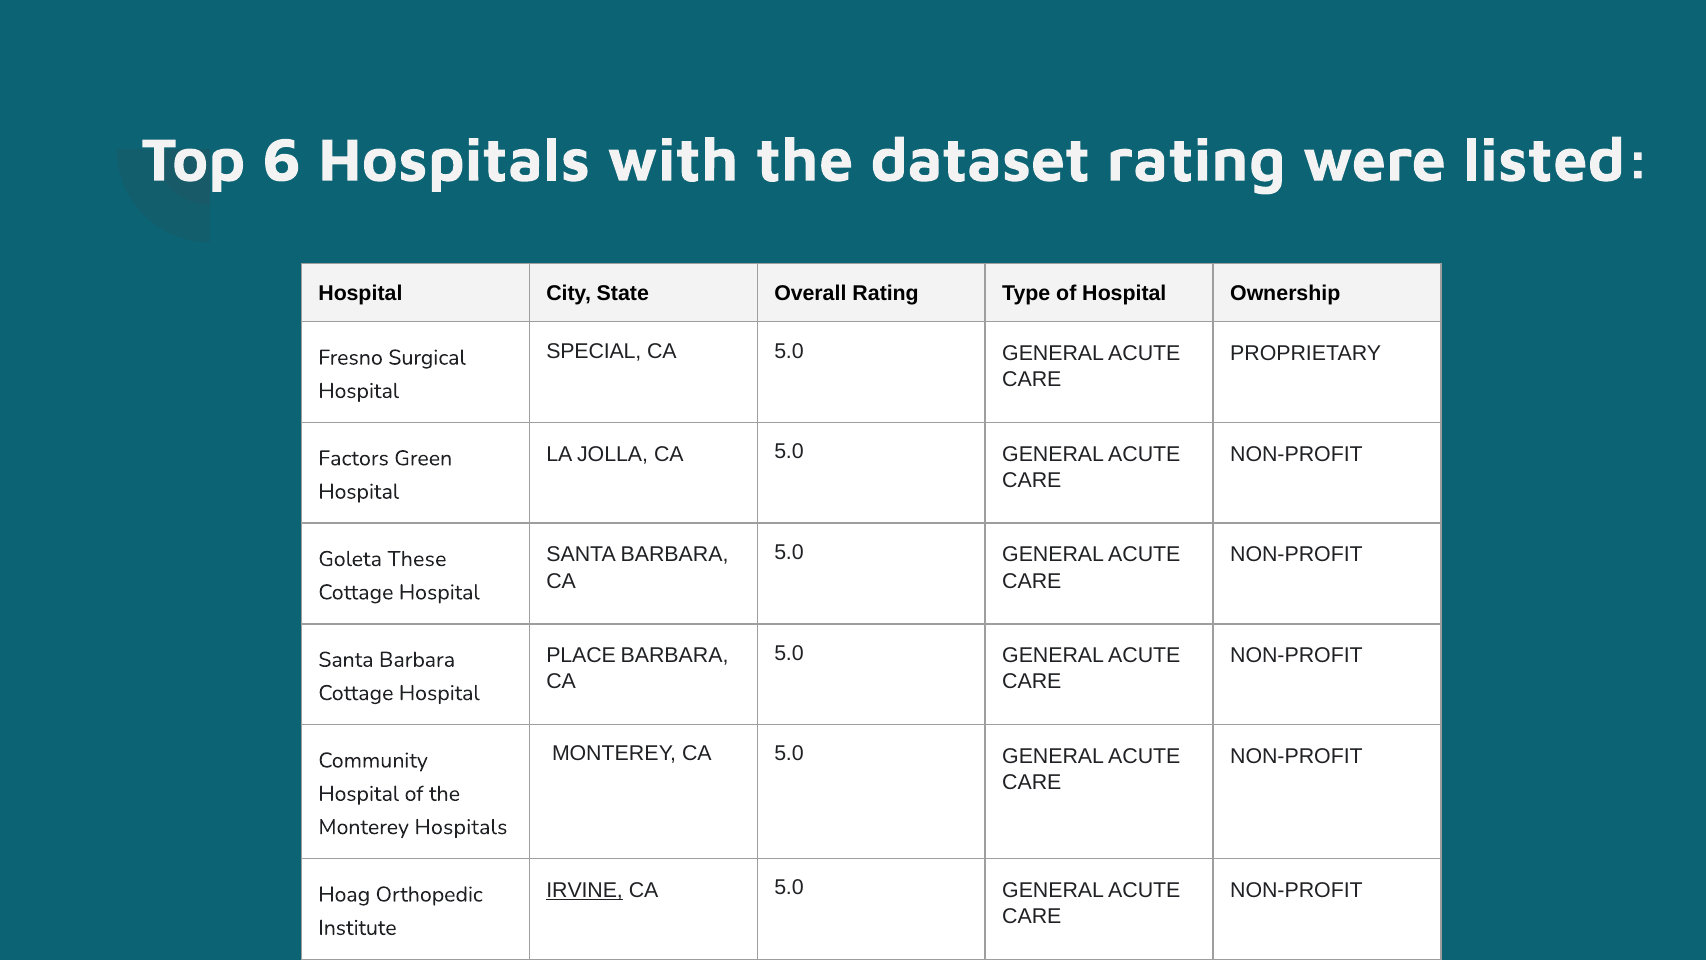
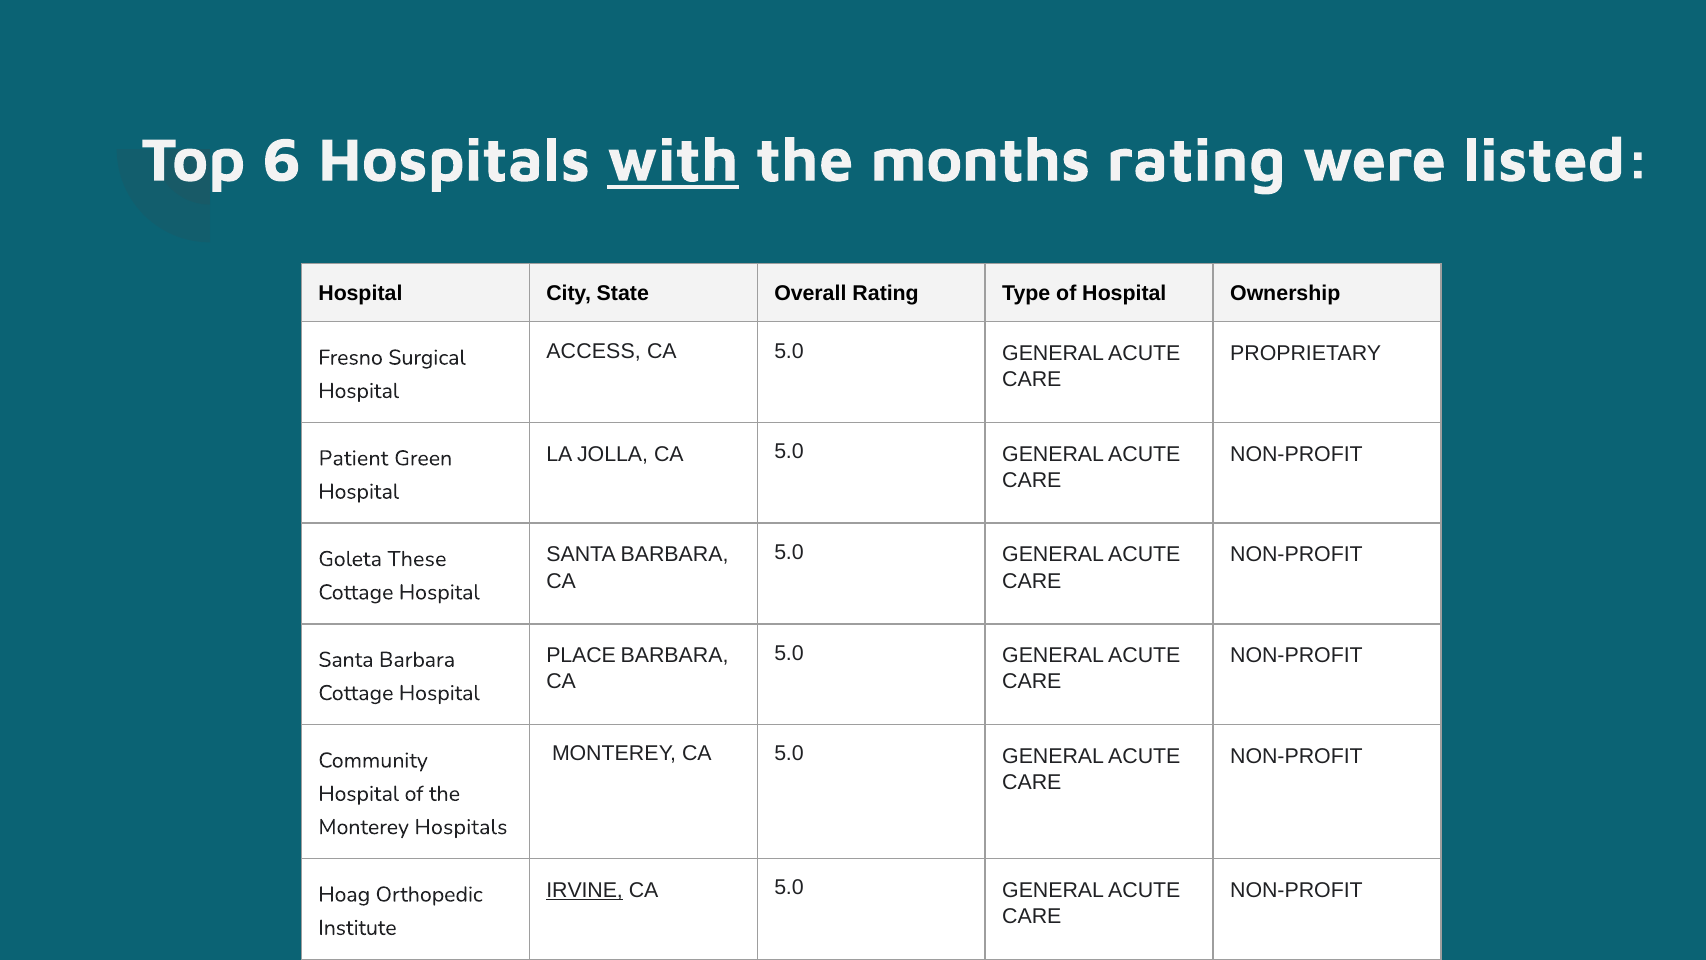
with underline: none -> present
dataset: dataset -> months
SPECIAL: SPECIAL -> ACCESS
Factors: Factors -> Patient
